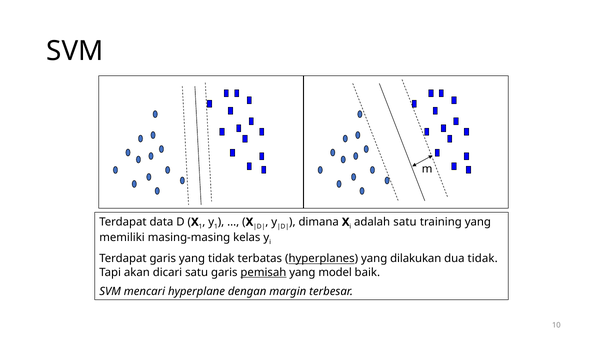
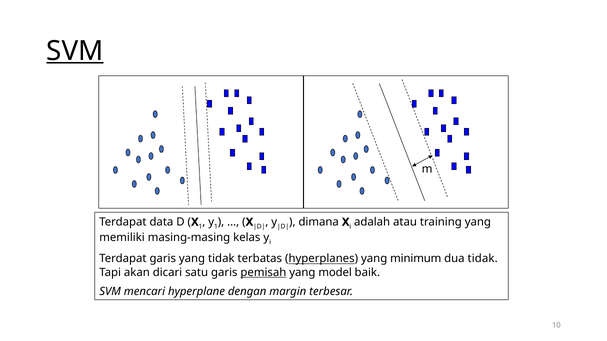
SVM at (75, 51) underline: none -> present
adalah satu: satu -> atau
dilakukan: dilakukan -> minimum
